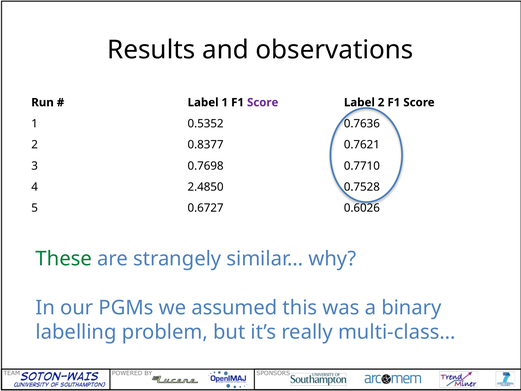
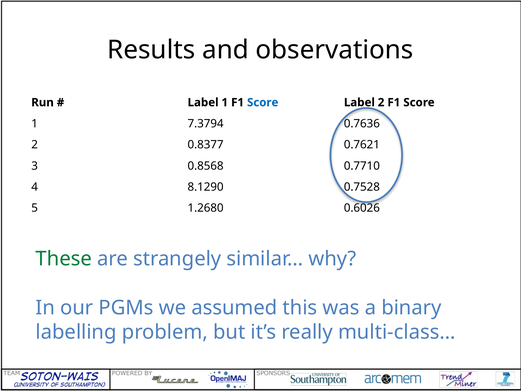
Score at (263, 102) colour: purple -> blue
0.5352: 0.5352 -> 7.3794
0.7698: 0.7698 -> 0.8568
2.4850: 2.4850 -> 8.1290
0.6727: 0.6727 -> 1.2680
